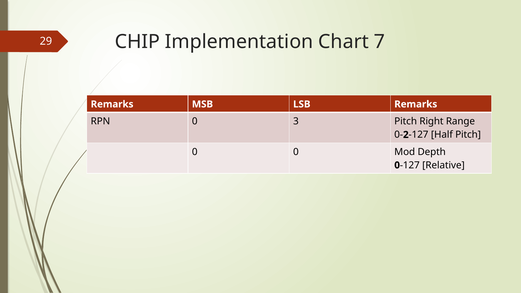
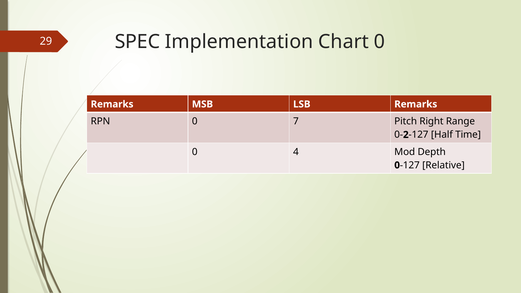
CHIP: CHIP -> SPEC
Chart 7: 7 -> 0
3: 3 -> 7
Half Pitch: Pitch -> Time
0 0: 0 -> 4
